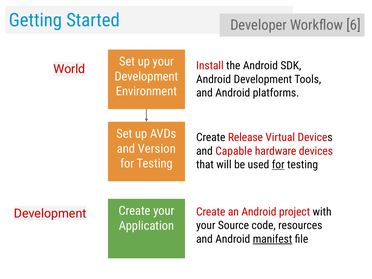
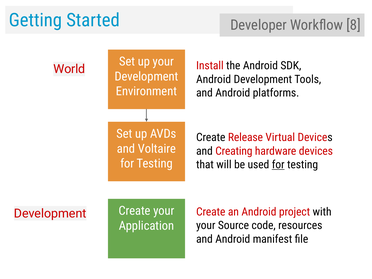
6: 6 -> 8
Version: Version -> Voltaire
Capable: Capable -> Creating
manifest underline: present -> none
